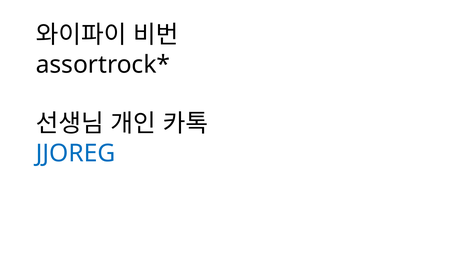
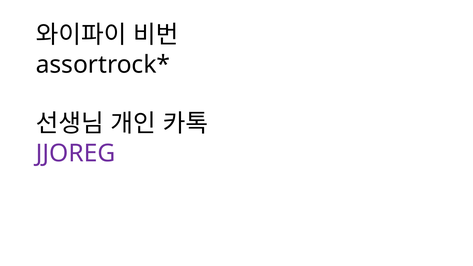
JJOREG colour: blue -> purple
